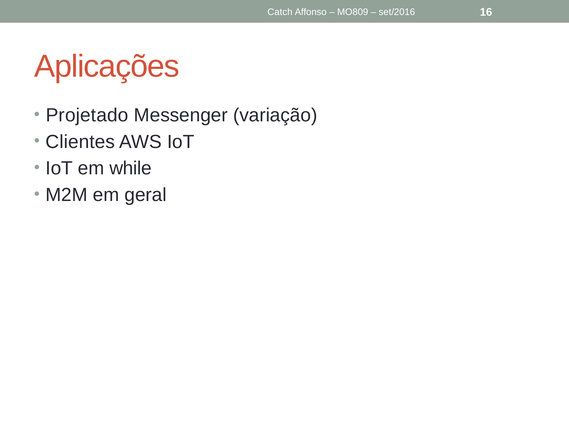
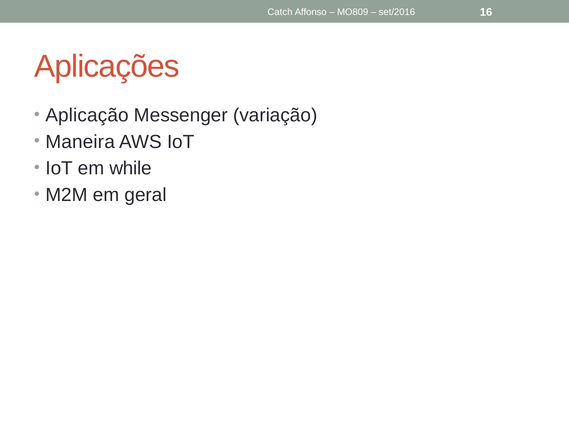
Projetado: Projetado -> Aplicação
Clientes: Clientes -> Maneira
